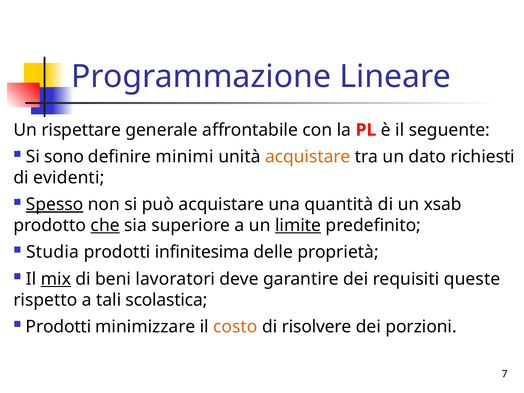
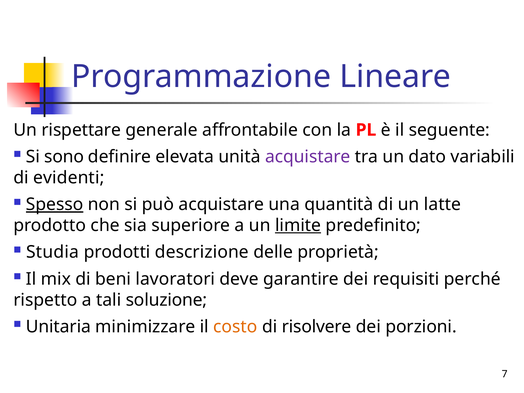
minimi: minimi -> elevata
acquistare at (308, 157) colour: orange -> purple
richiesti: richiesti -> variabili
xsab: xsab -> latte
che underline: present -> none
infinitesima: infinitesima -> descrizione
mix underline: present -> none
queste: queste -> perché
scolastica: scolastica -> soluzione
Prodotti at (58, 327): Prodotti -> Unitaria
